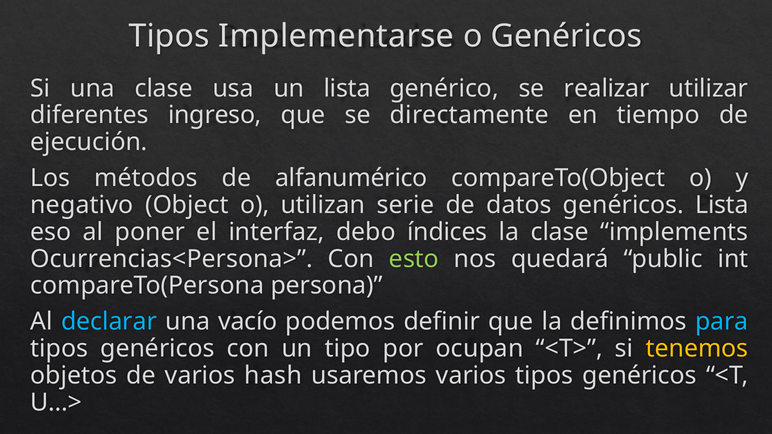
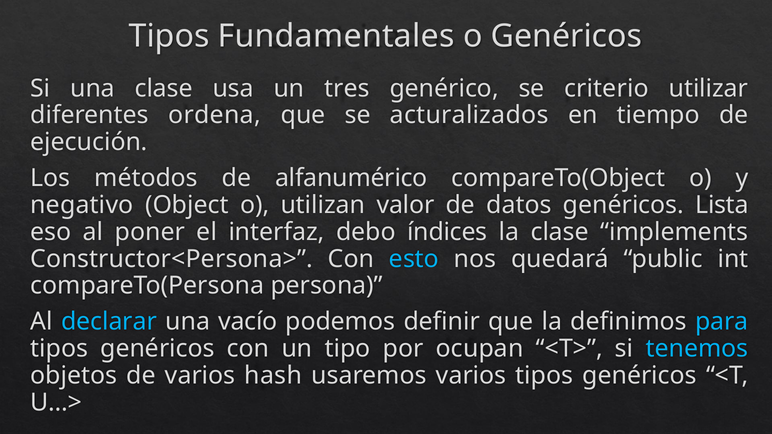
Implementarse: Implementarse -> Fundamentales
un lista: lista -> tres
realizar: realizar -> criterio
ingreso: ingreso -> ordena
directamente: directamente -> acturalizados
serie: serie -> valor
Ocurrencias<Persona>: Ocurrencias<Persona> -> Constructor<Persona>
esto colour: light green -> light blue
tenemos colour: yellow -> light blue
